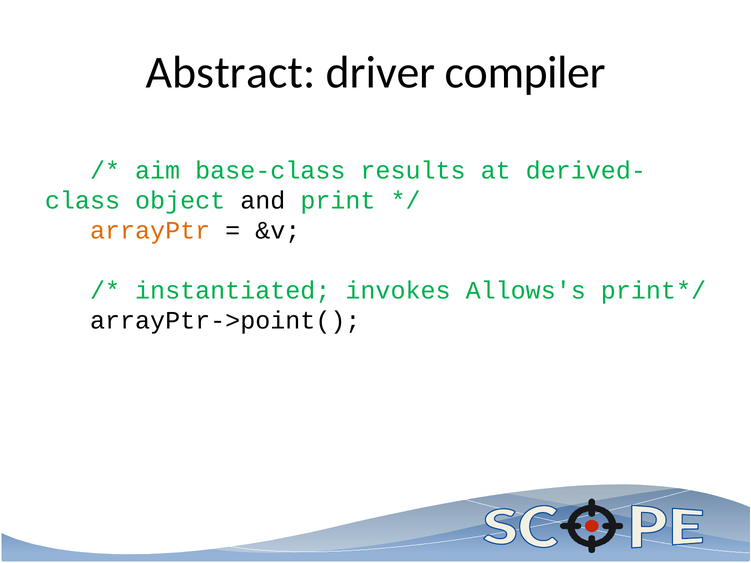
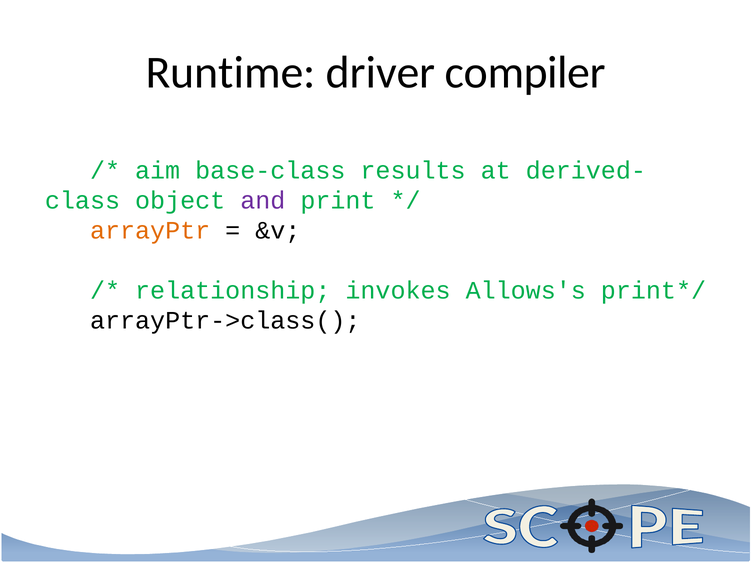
Abstract: Abstract -> Runtime
and colour: black -> purple
instantiated: instantiated -> relationship
arrayPtr->point(: arrayPtr->point( -> arrayPtr->class(
